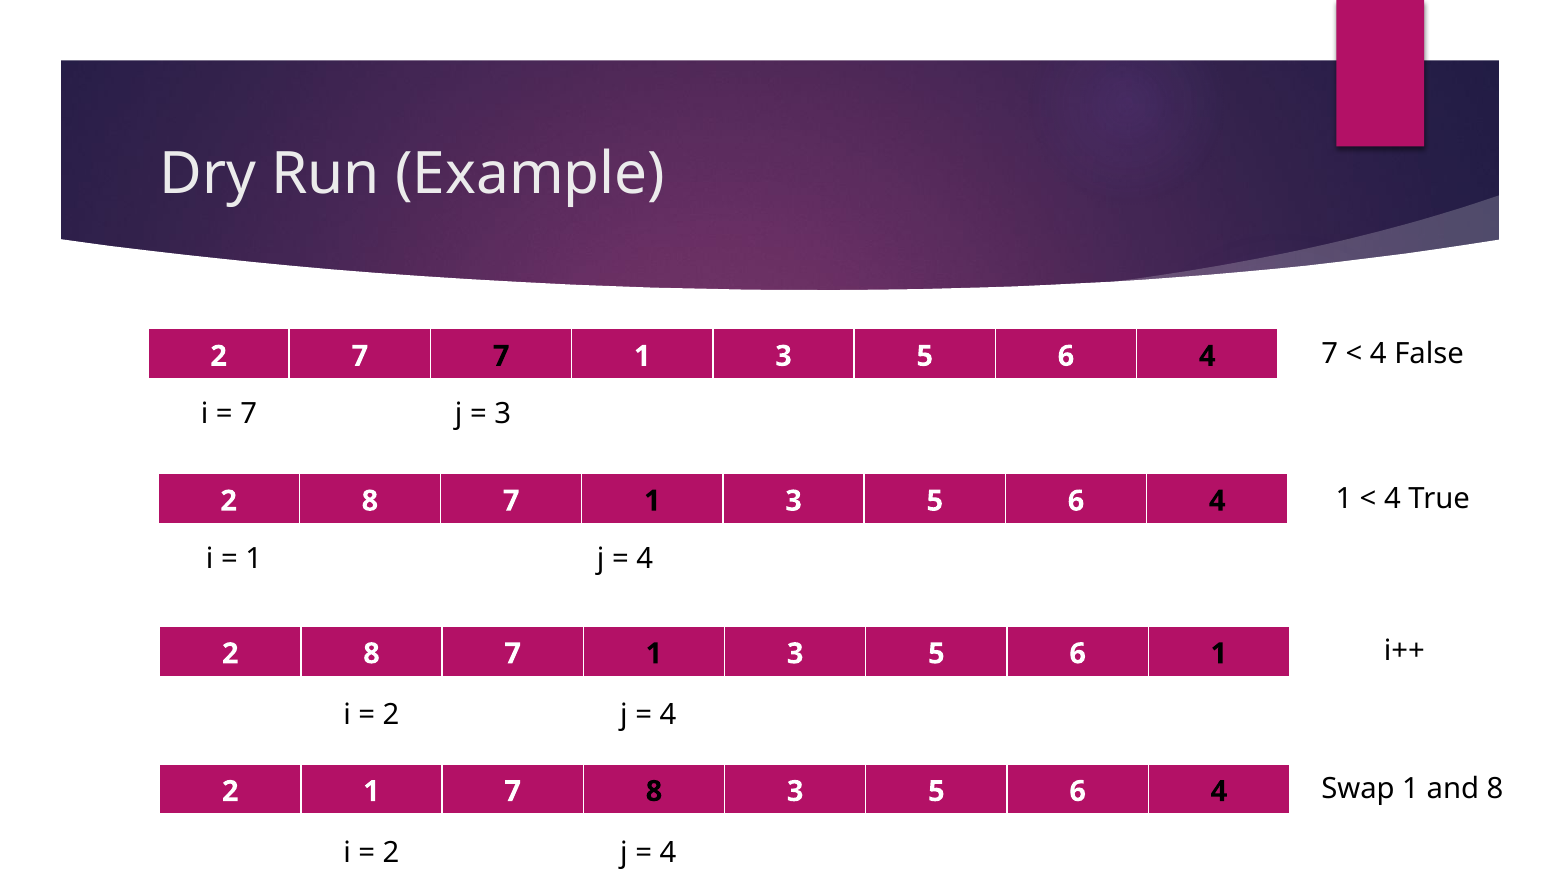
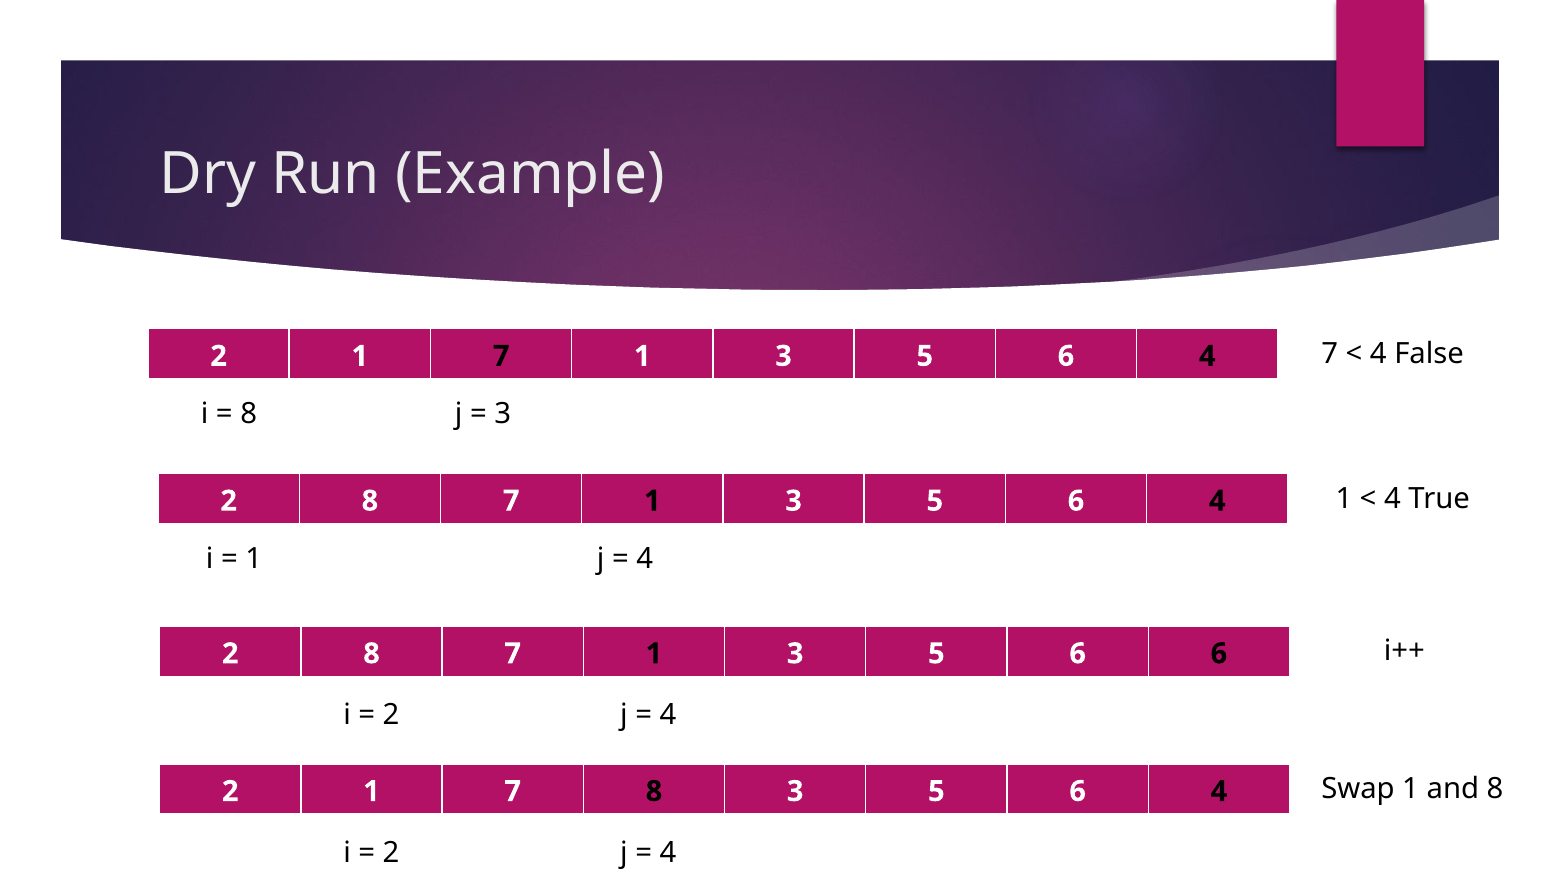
7 at (360, 356): 7 -> 1
7 at (249, 414): 7 -> 8
6 1: 1 -> 6
